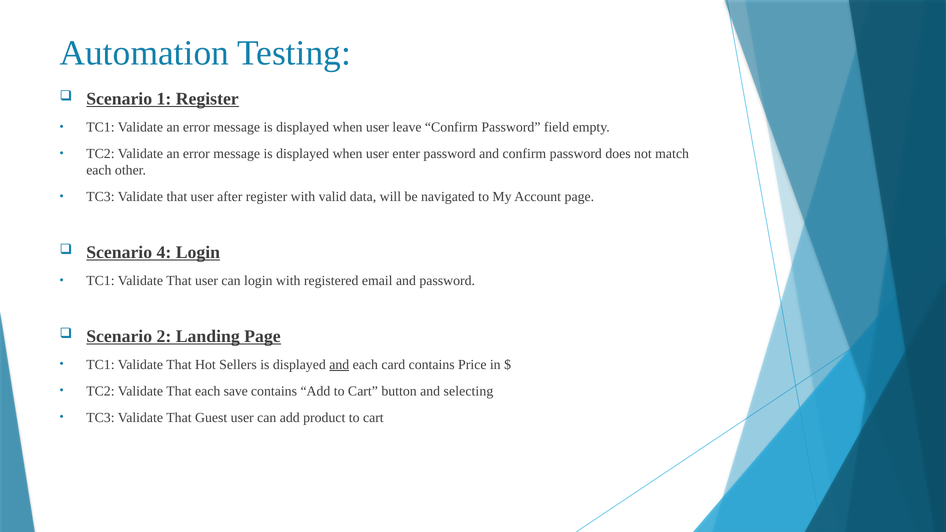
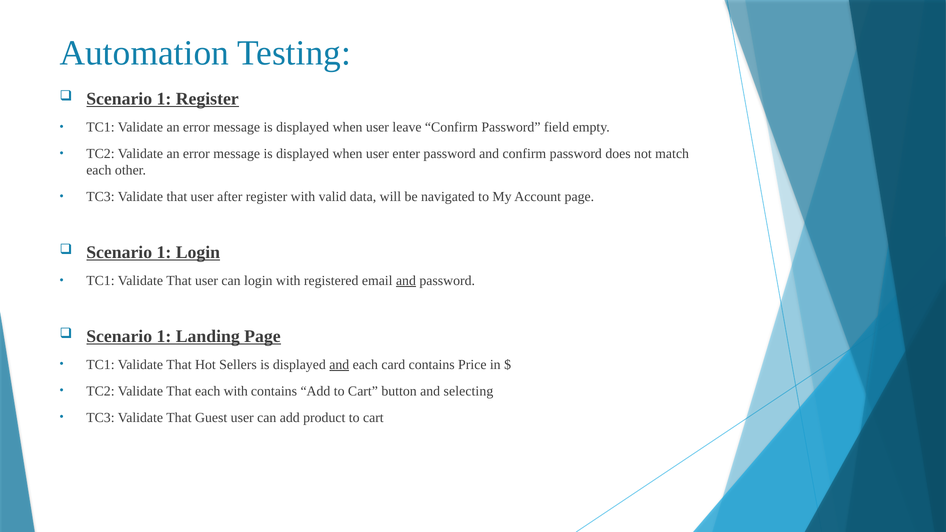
4 at (164, 252): 4 -> 1
and at (406, 281) underline: none -> present
2 at (164, 336): 2 -> 1
each save: save -> with
